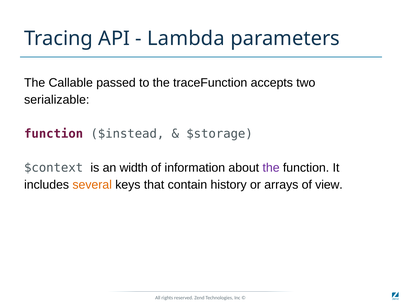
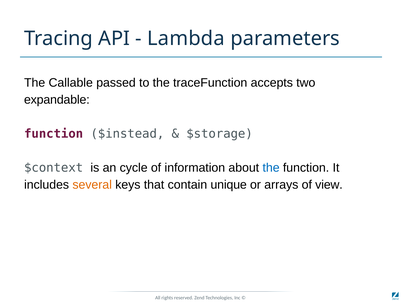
serializable: serializable -> expandable
width: width -> cycle
the at (271, 167) colour: purple -> blue
history: history -> unique
